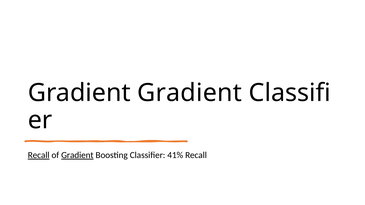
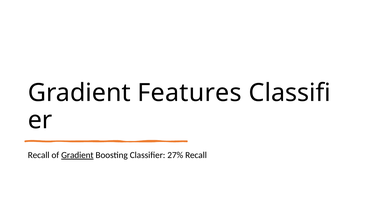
Gradient Gradient: Gradient -> Features
Recall at (39, 155) underline: present -> none
41%: 41% -> 27%
